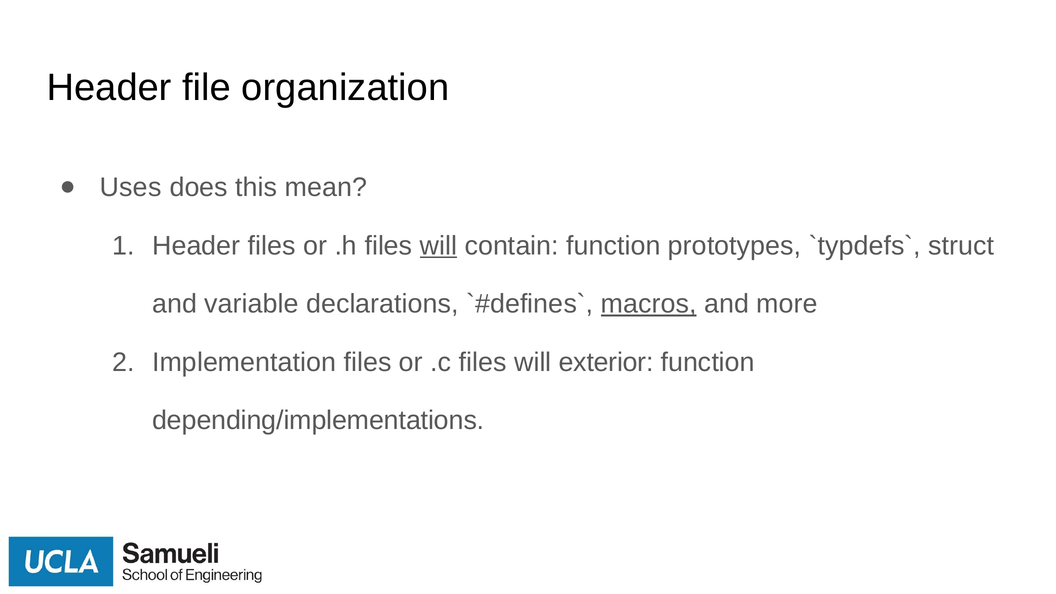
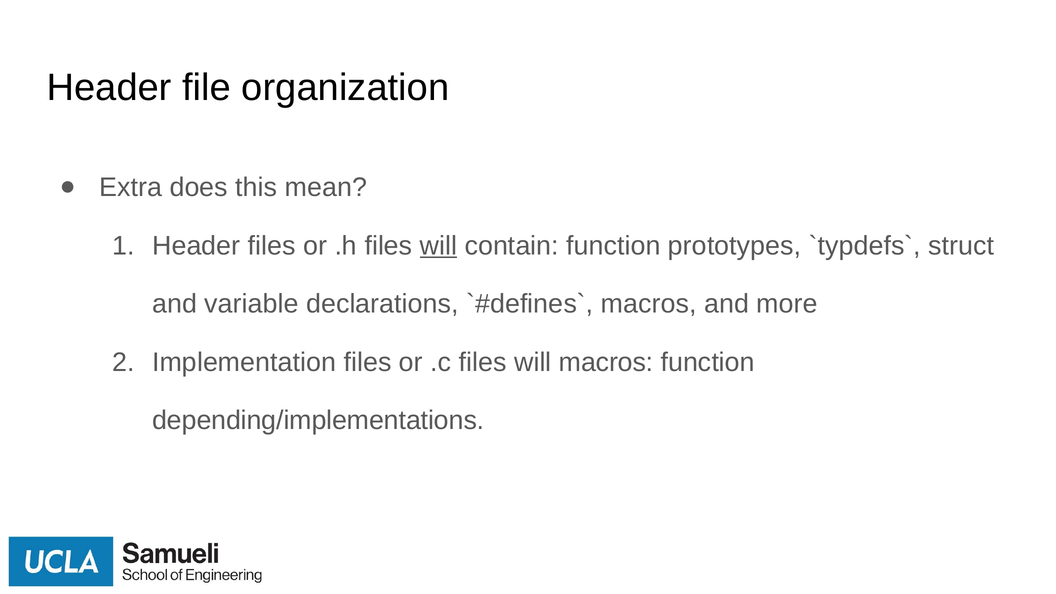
Uses: Uses -> Extra
macros at (649, 304) underline: present -> none
will exterior: exterior -> macros
